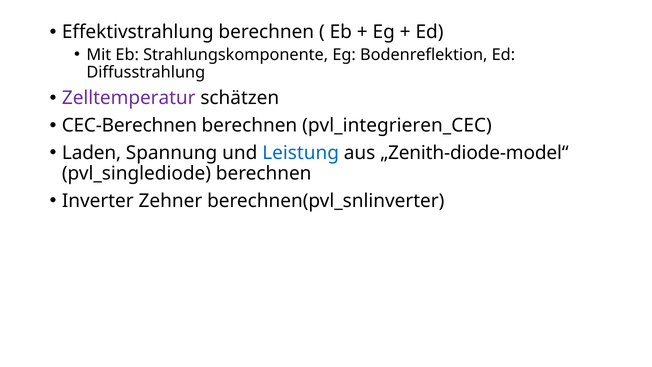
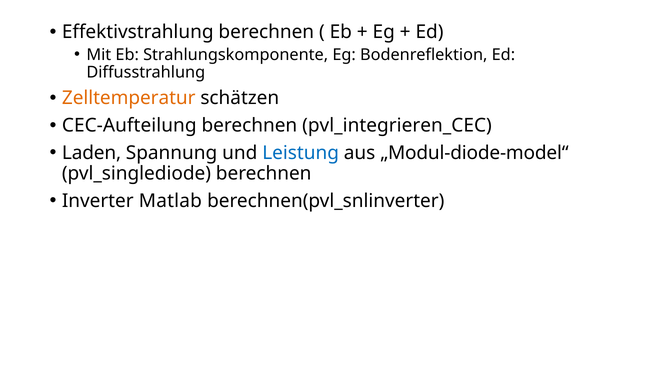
Zelltemperatur colour: purple -> orange
CEC-Berechnen: CEC-Berechnen -> CEC-Aufteilung
„Zenith-diode-model“: „Zenith-diode-model“ -> „Modul-diode-model“
Zehner: Zehner -> Matlab
